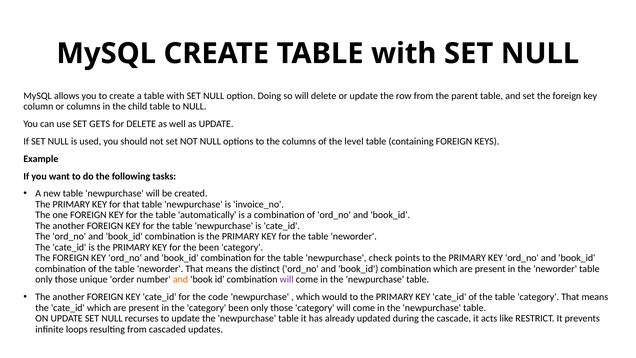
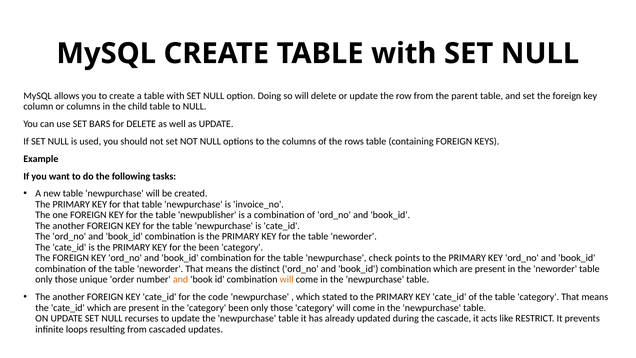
GETS: GETS -> BARS
level: level -> rows
automatically: automatically -> newpublisher
will at (287, 279) colour: purple -> orange
would: would -> stated
